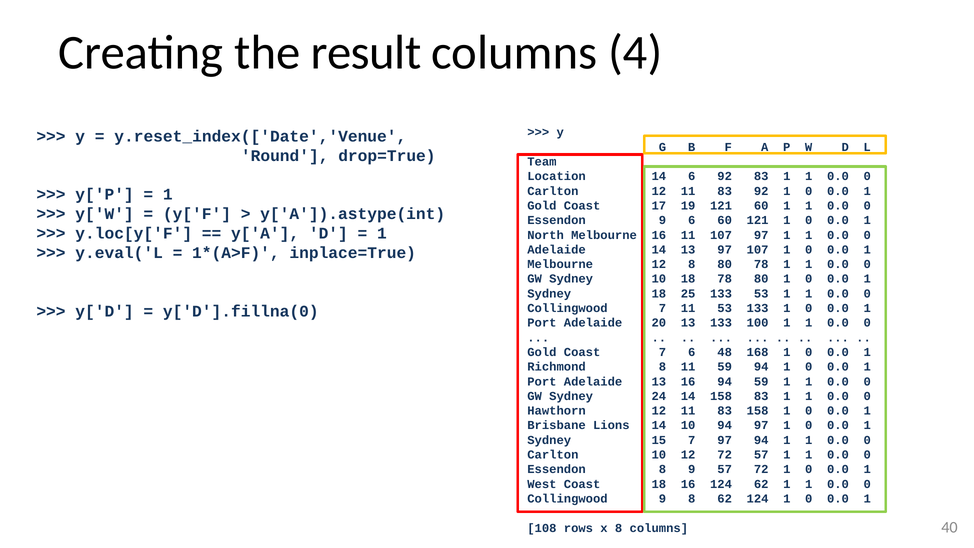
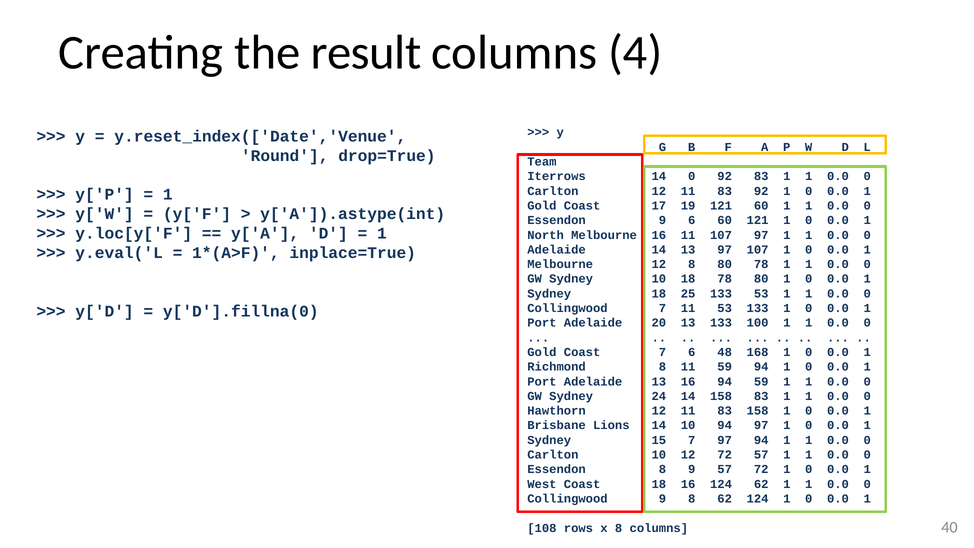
Location: Location -> Iterrows
14 6: 6 -> 0
